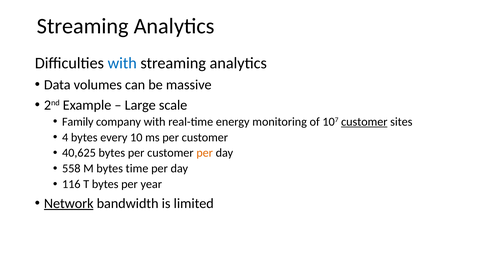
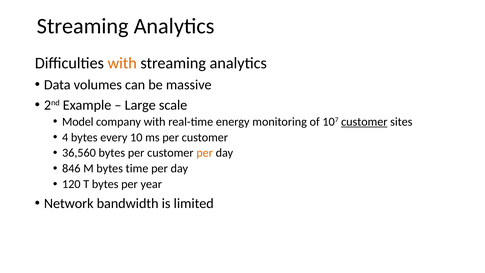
with at (122, 63) colour: blue -> orange
Family: Family -> Model
40,625: 40,625 -> 36,560
558: 558 -> 846
116: 116 -> 120
Network underline: present -> none
